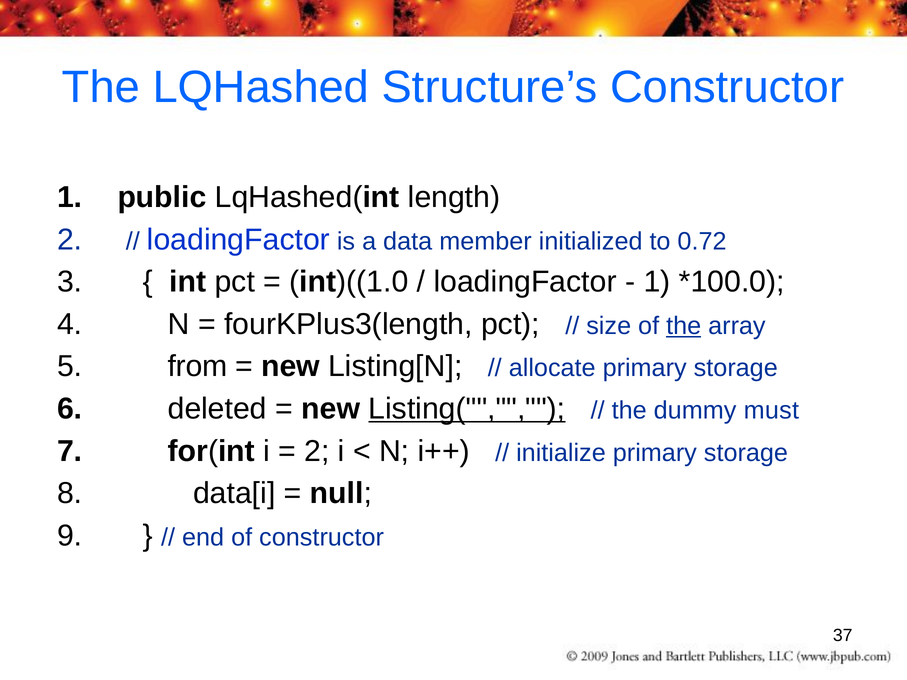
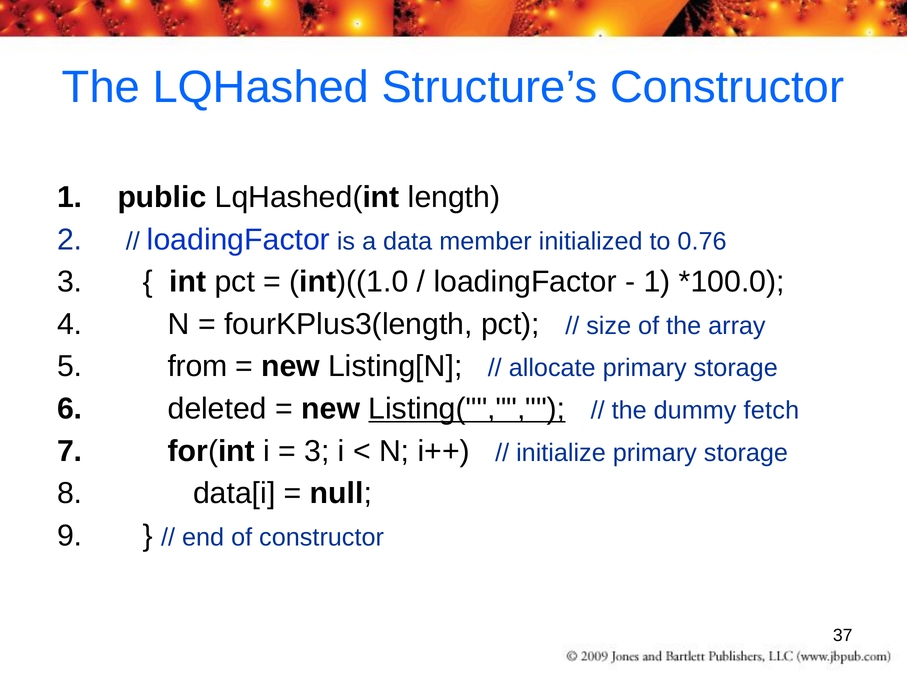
0.72: 0.72 -> 0.76
the at (684, 326) underline: present -> none
must: must -> fetch
2 at (317, 451): 2 -> 3
